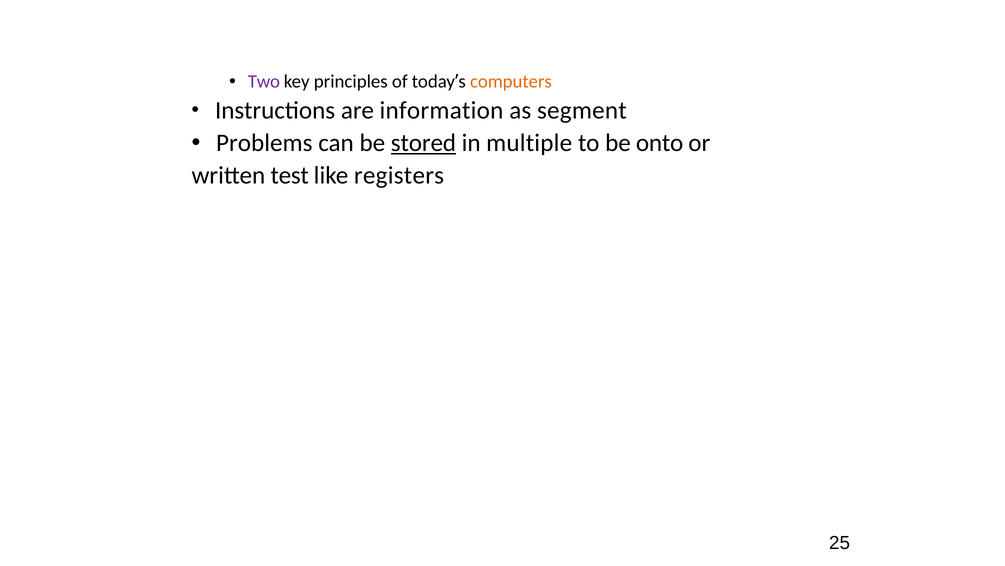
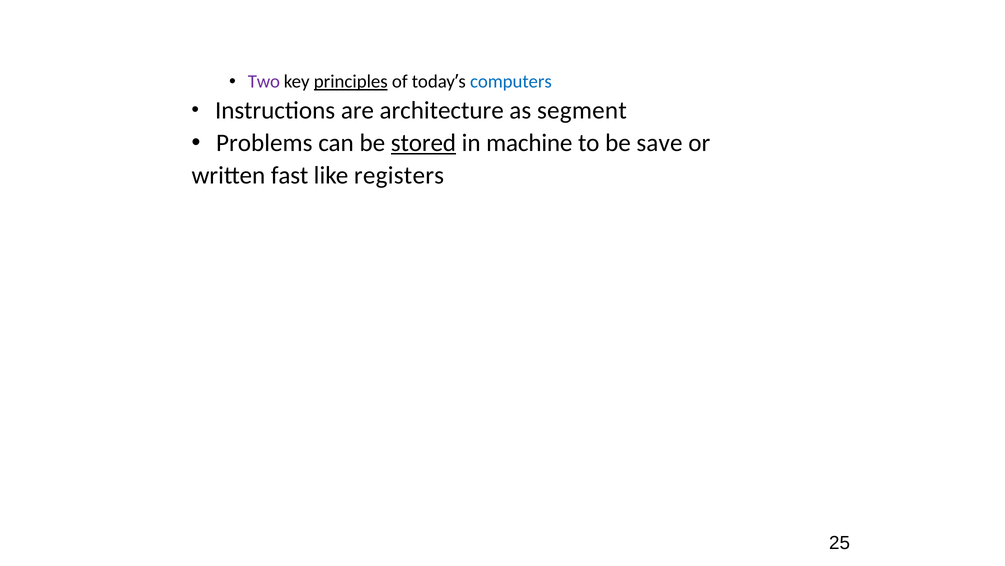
principles underline: none -> present
computers colour: orange -> blue
information: information -> architecture
multiple: multiple -> machine
onto: onto -> save
test: test -> fast
